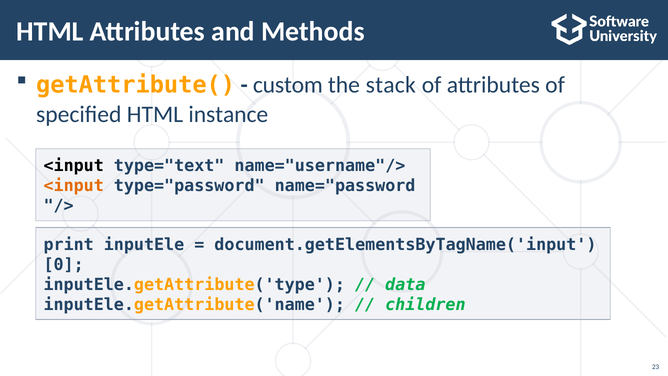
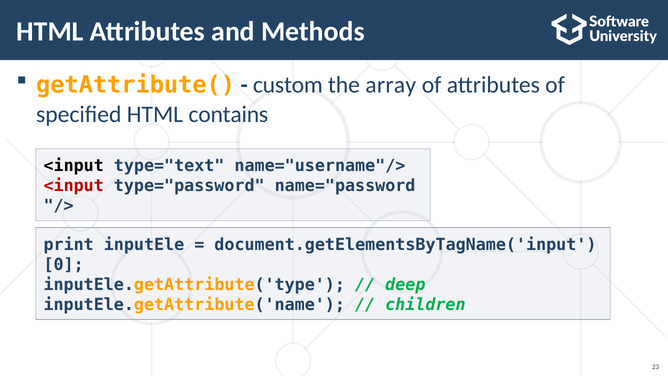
stack: stack -> array
instance: instance -> contains
<input at (74, 186) colour: orange -> red
data: data -> deep
